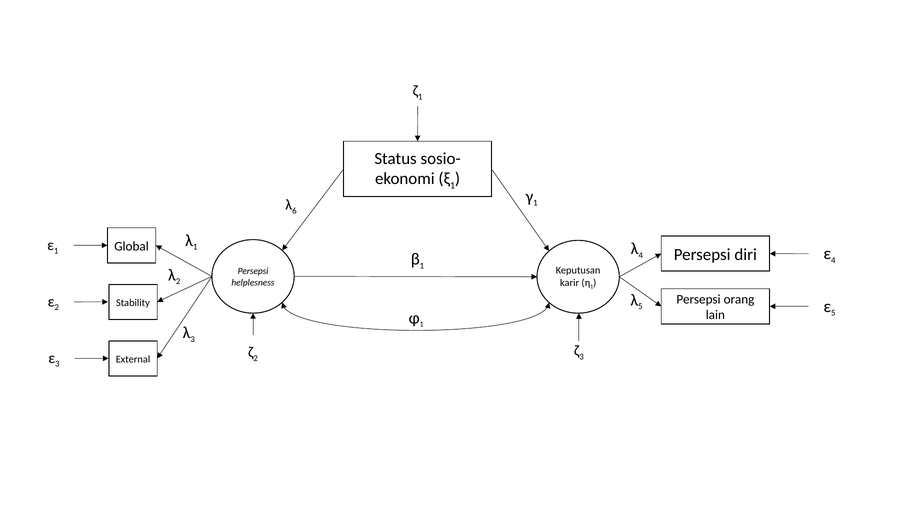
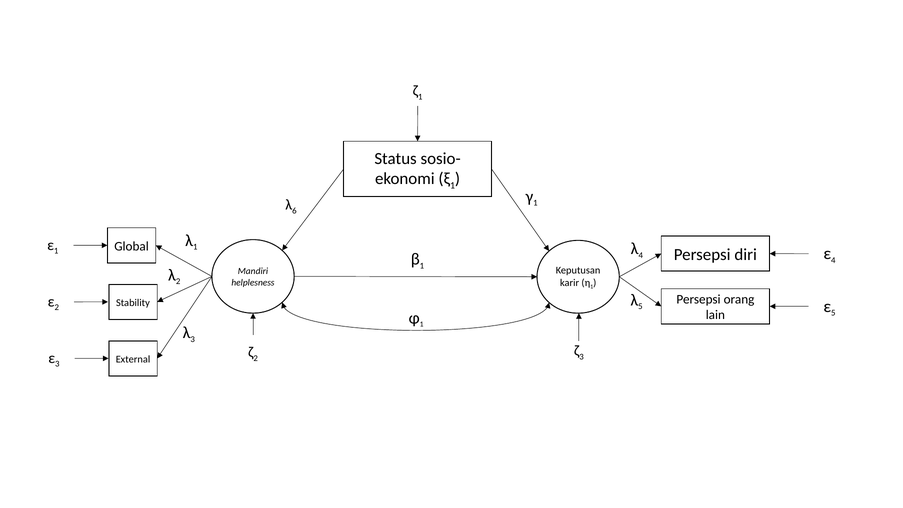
Persepsi at (253, 271): Persepsi -> Mandiri
